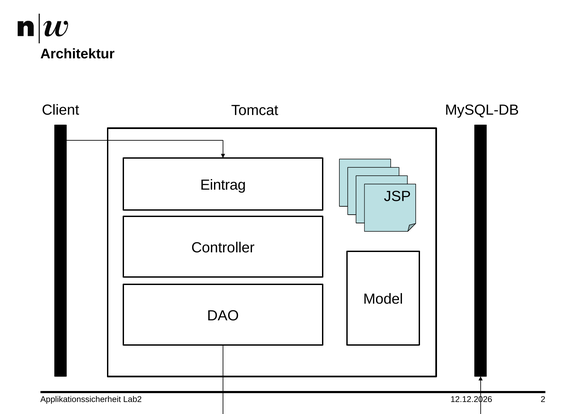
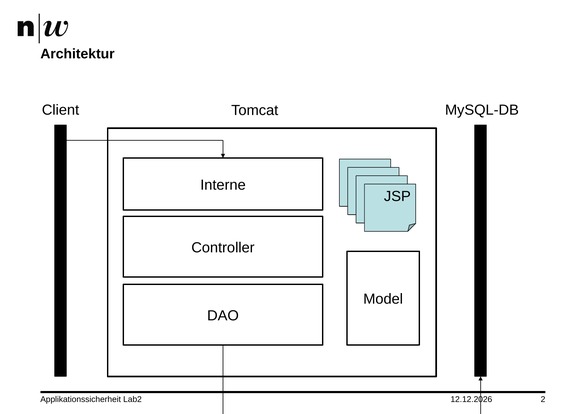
Eintrag: Eintrag -> Interne
